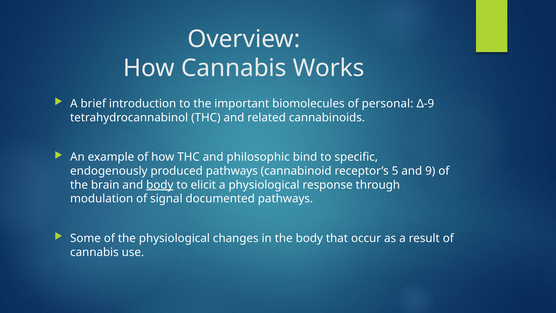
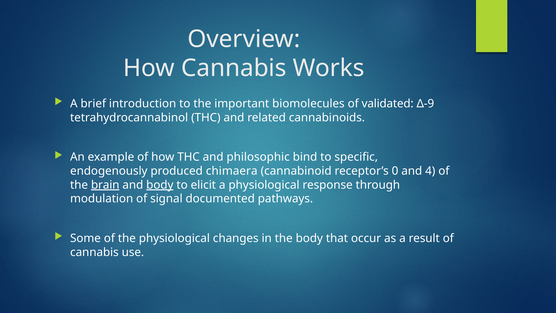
personal: personal -> validated
produced pathways: pathways -> chimaera
5: 5 -> 0
9: 9 -> 4
brain underline: none -> present
